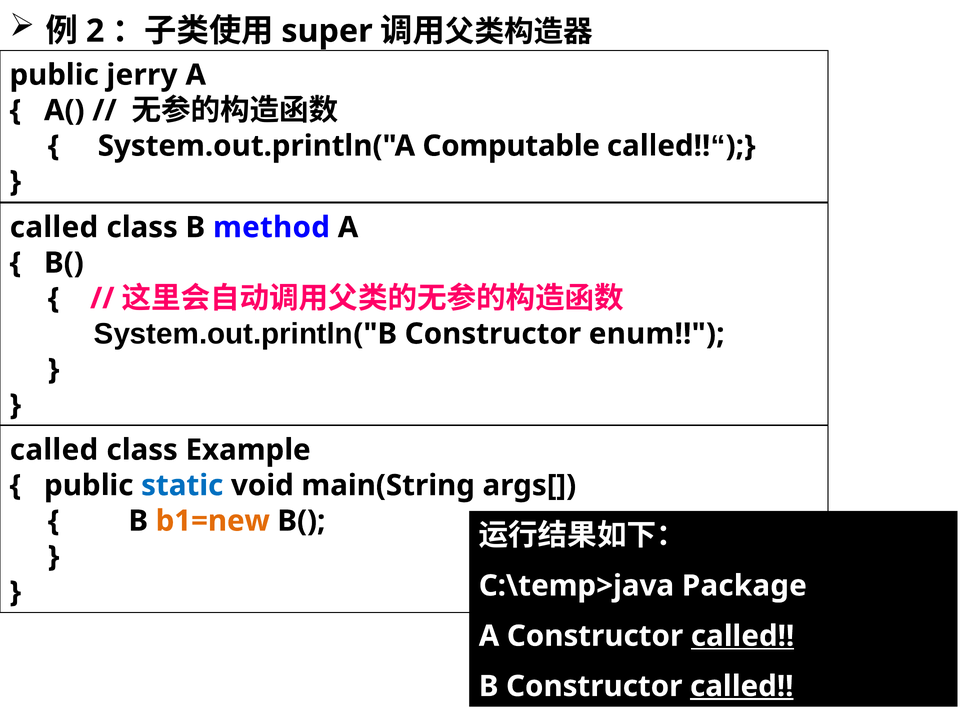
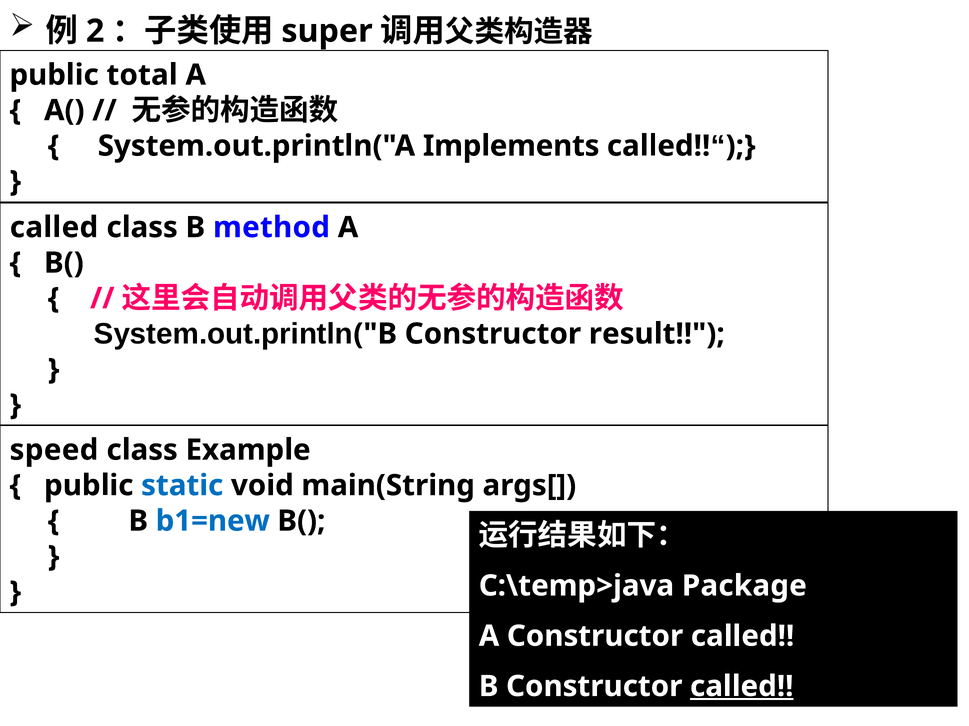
jerry: jerry -> total
Computable: Computable -> Implements
enum: enum -> result
called at (54, 450): called -> speed
b1=new colour: orange -> blue
called at (743, 637) underline: present -> none
